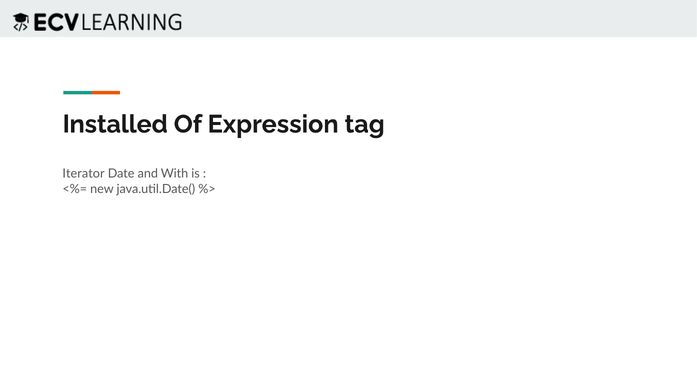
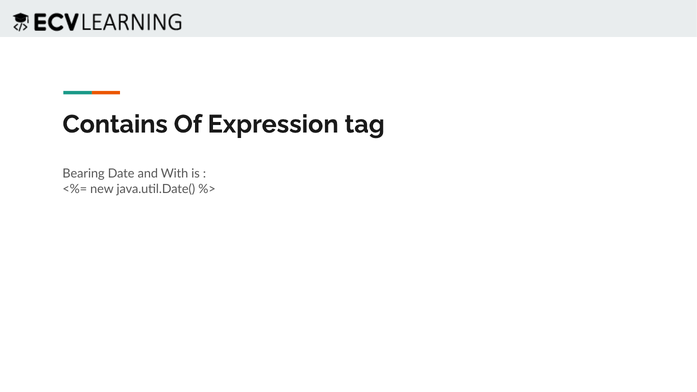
Installed: Installed -> Contains
Iterator: Iterator -> Bearing
